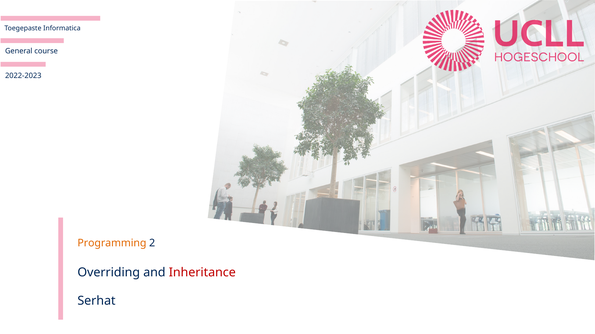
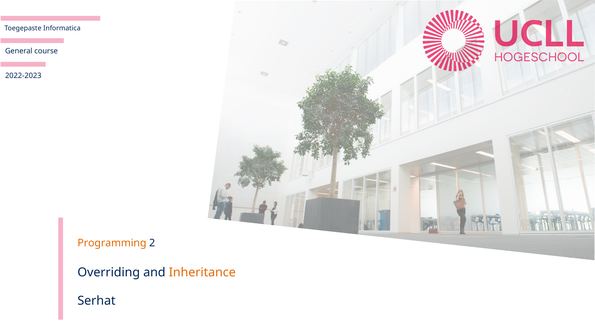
Inheritance colour: red -> orange
